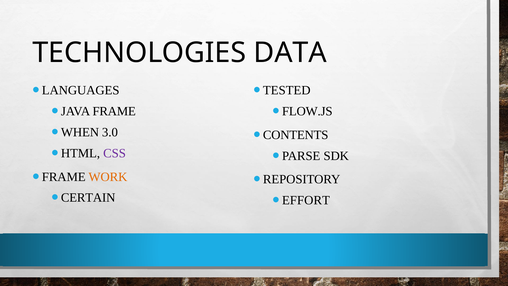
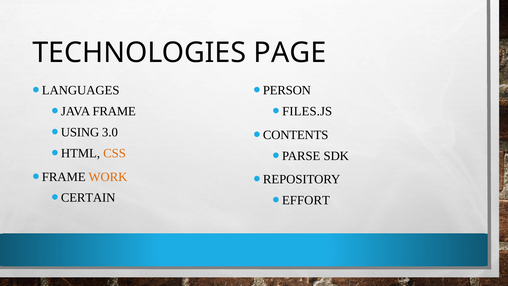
DATA: DATA -> PAGE
TESTED: TESTED -> PERSON
FLOW.JS: FLOW.JS -> FILES.JS
WHEN: WHEN -> USING
CSS colour: purple -> orange
